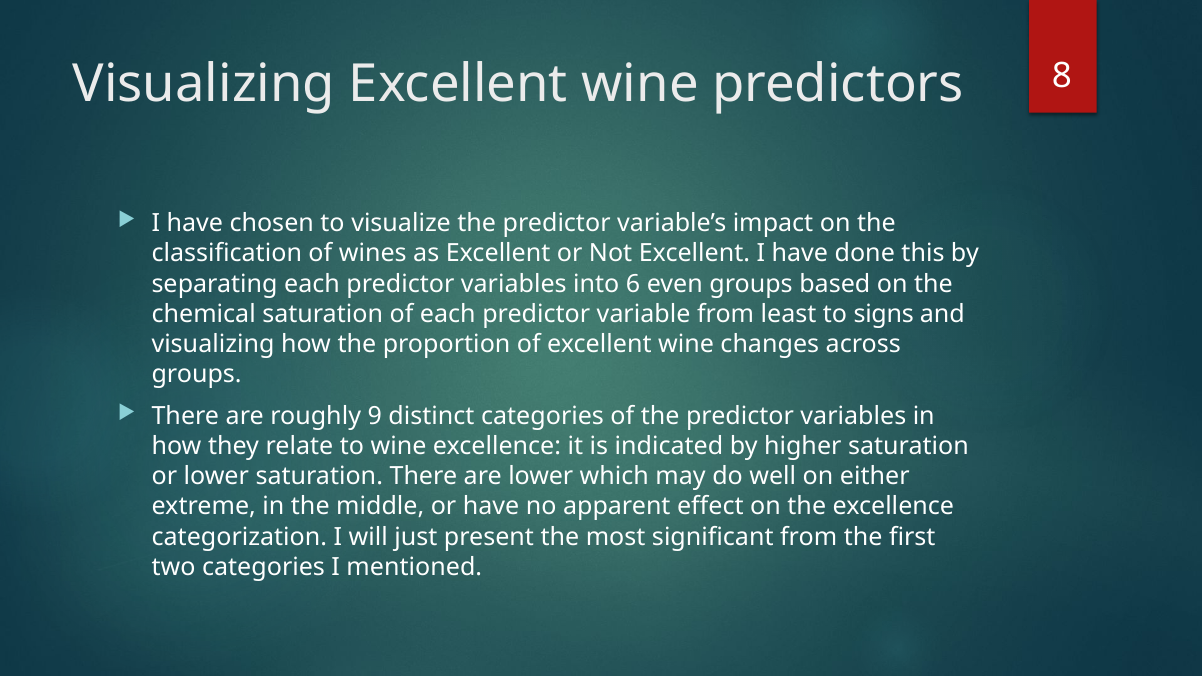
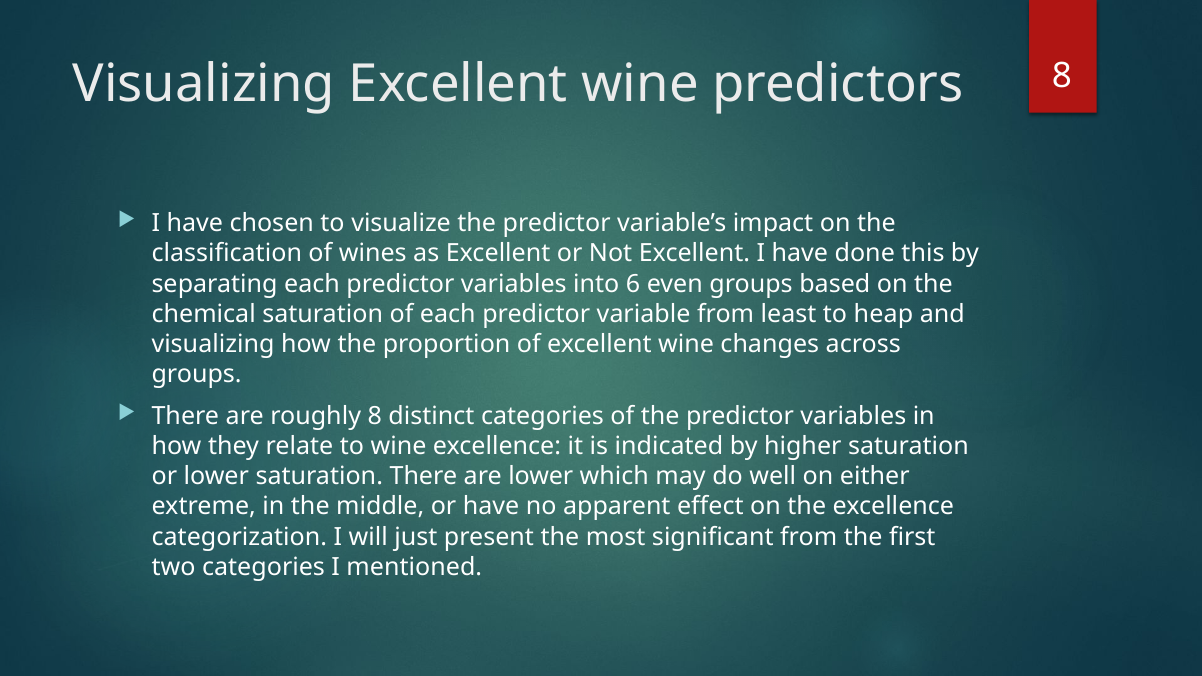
signs: signs -> heap
roughly 9: 9 -> 8
